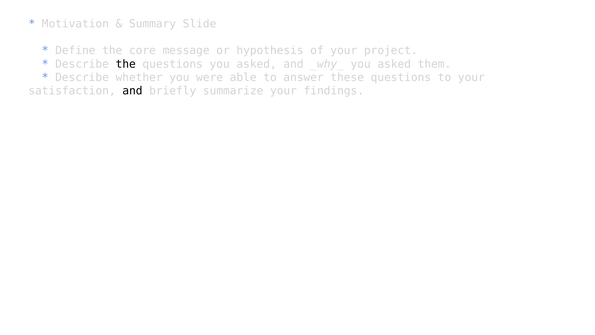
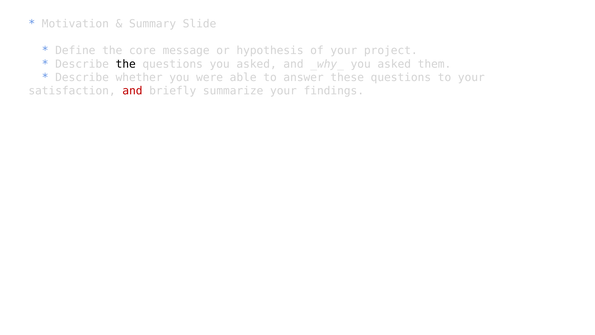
and at (132, 91) colour: black -> red
